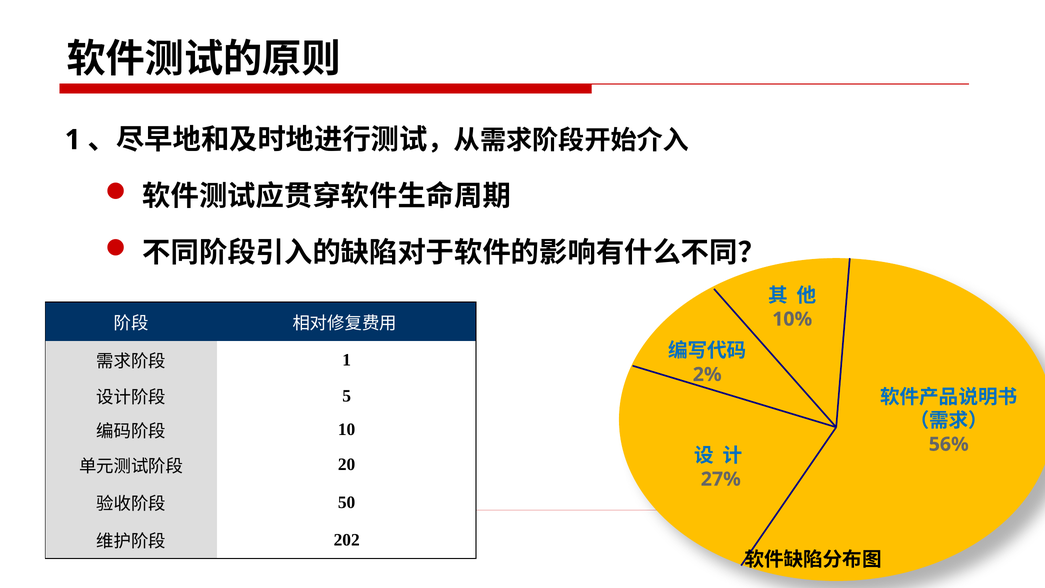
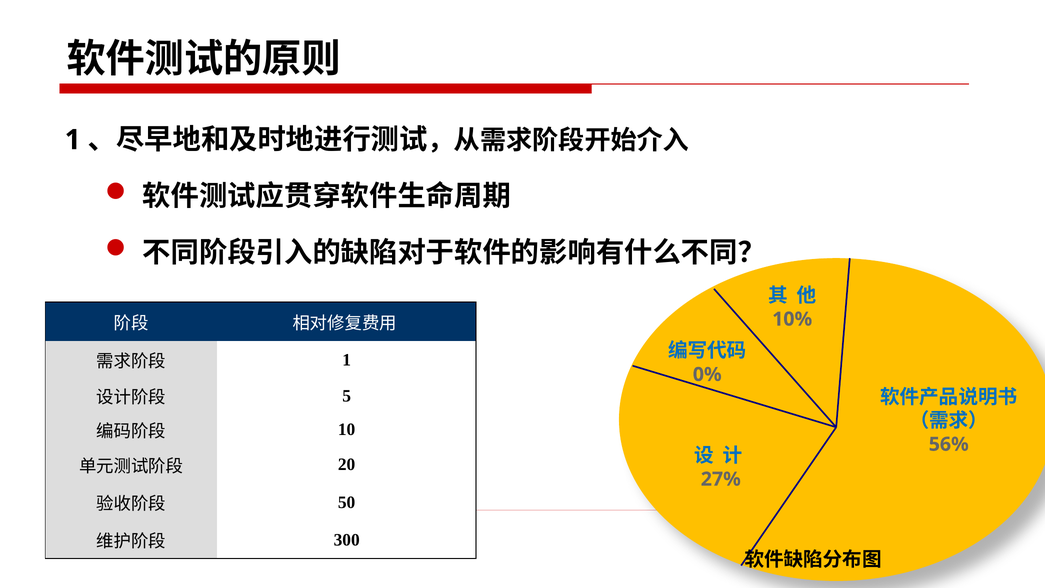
2%: 2% -> 0%
202: 202 -> 300
